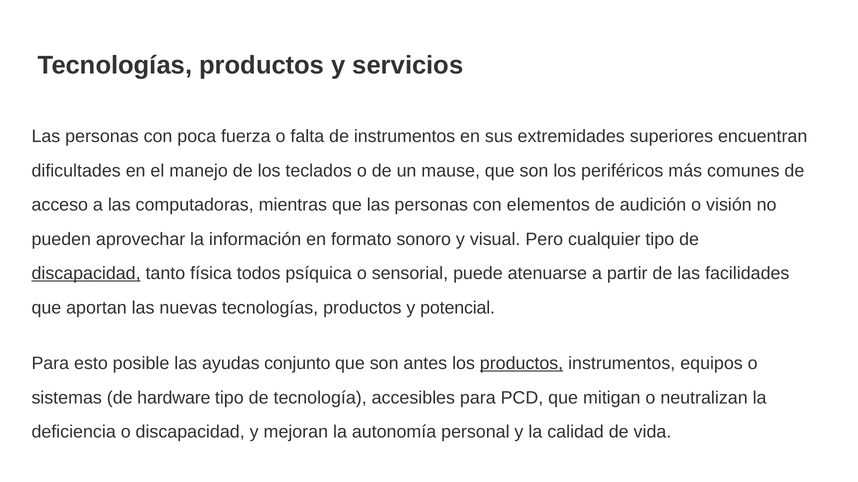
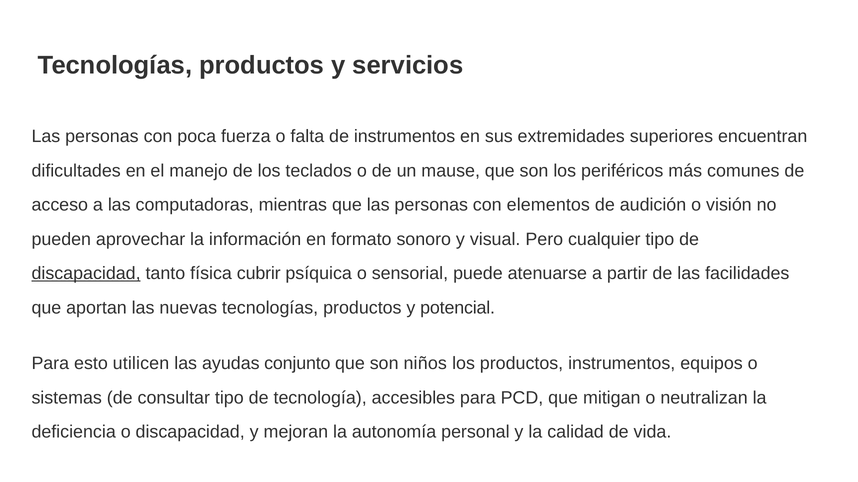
todos: todos -> cubrir
posible: posible -> utilicen
antes: antes -> niños
productos at (522, 364) underline: present -> none
hardware: hardware -> consultar
